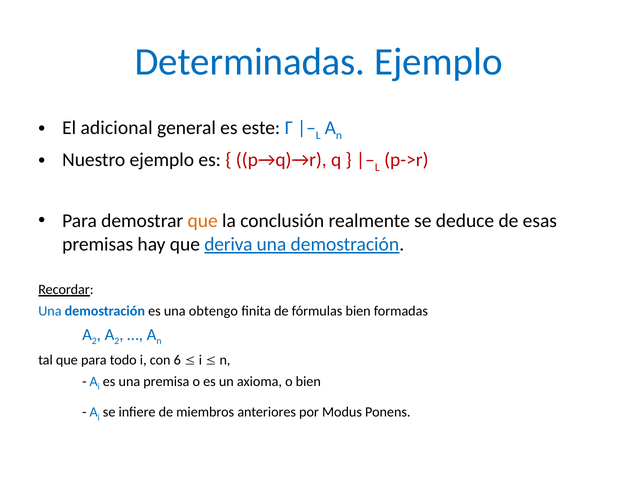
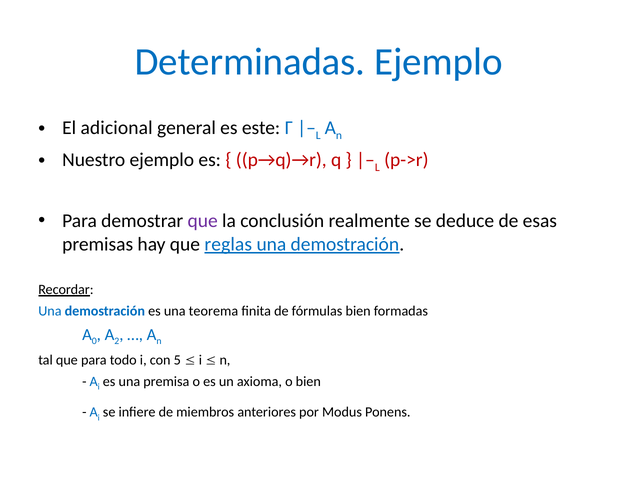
que at (203, 221) colour: orange -> purple
deriva: deriva -> reglas
obtengo: obtengo -> teorema
2 at (94, 341): 2 -> 0
6: 6 -> 5
